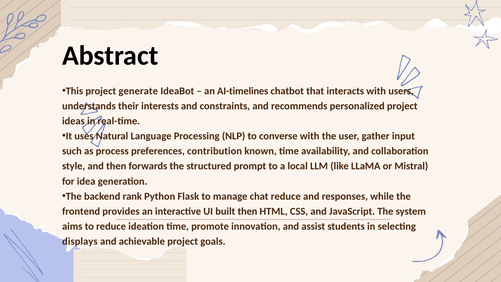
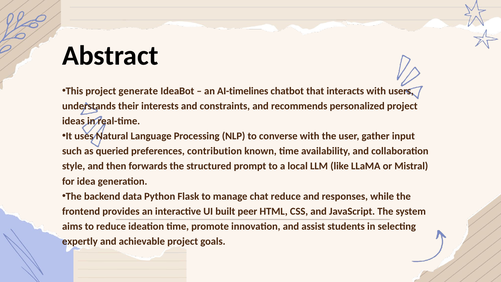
process: process -> queried
rank: rank -> data
built then: then -> peer
displays: displays -> expertly
